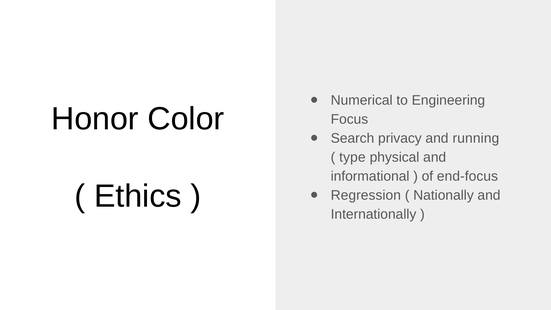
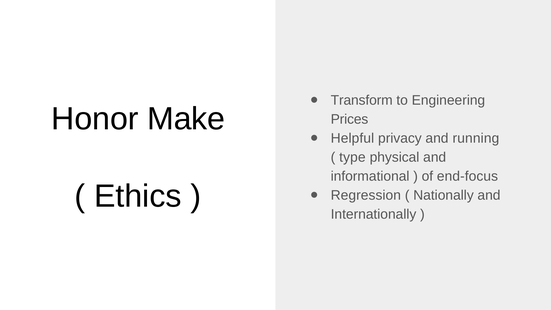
Numerical: Numerical -> Transform
Color: Color -> Make
Focus: Focus -> Prices
Search: Search -> Helpful
